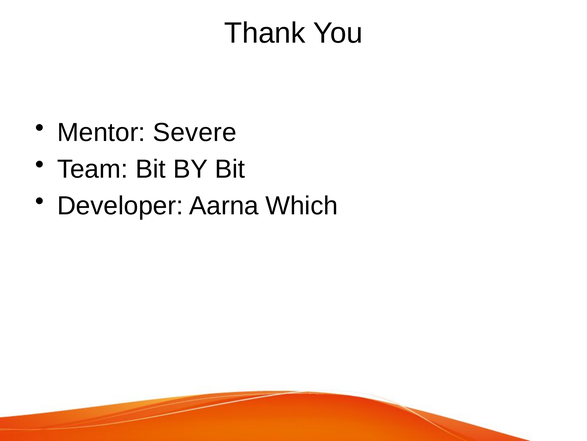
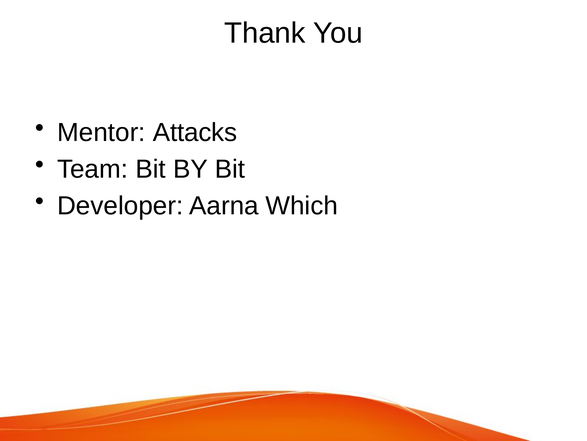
Severe: Severe -> Attacks
